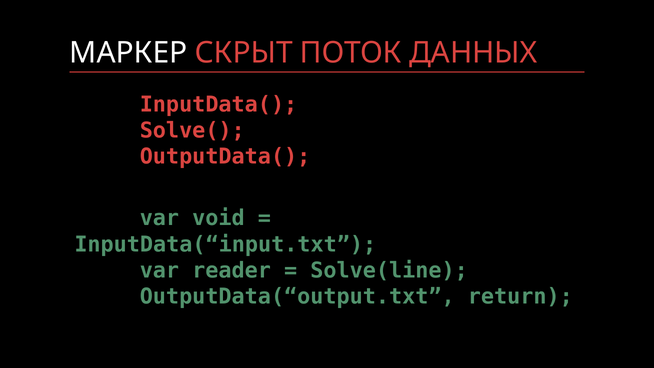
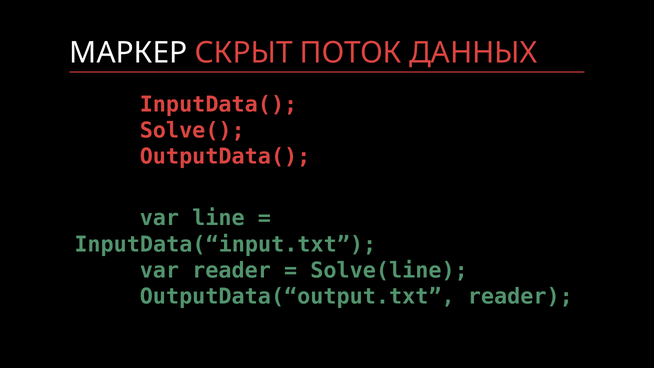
void: void -> line
OutputData(“output.txt return: return -> reader
